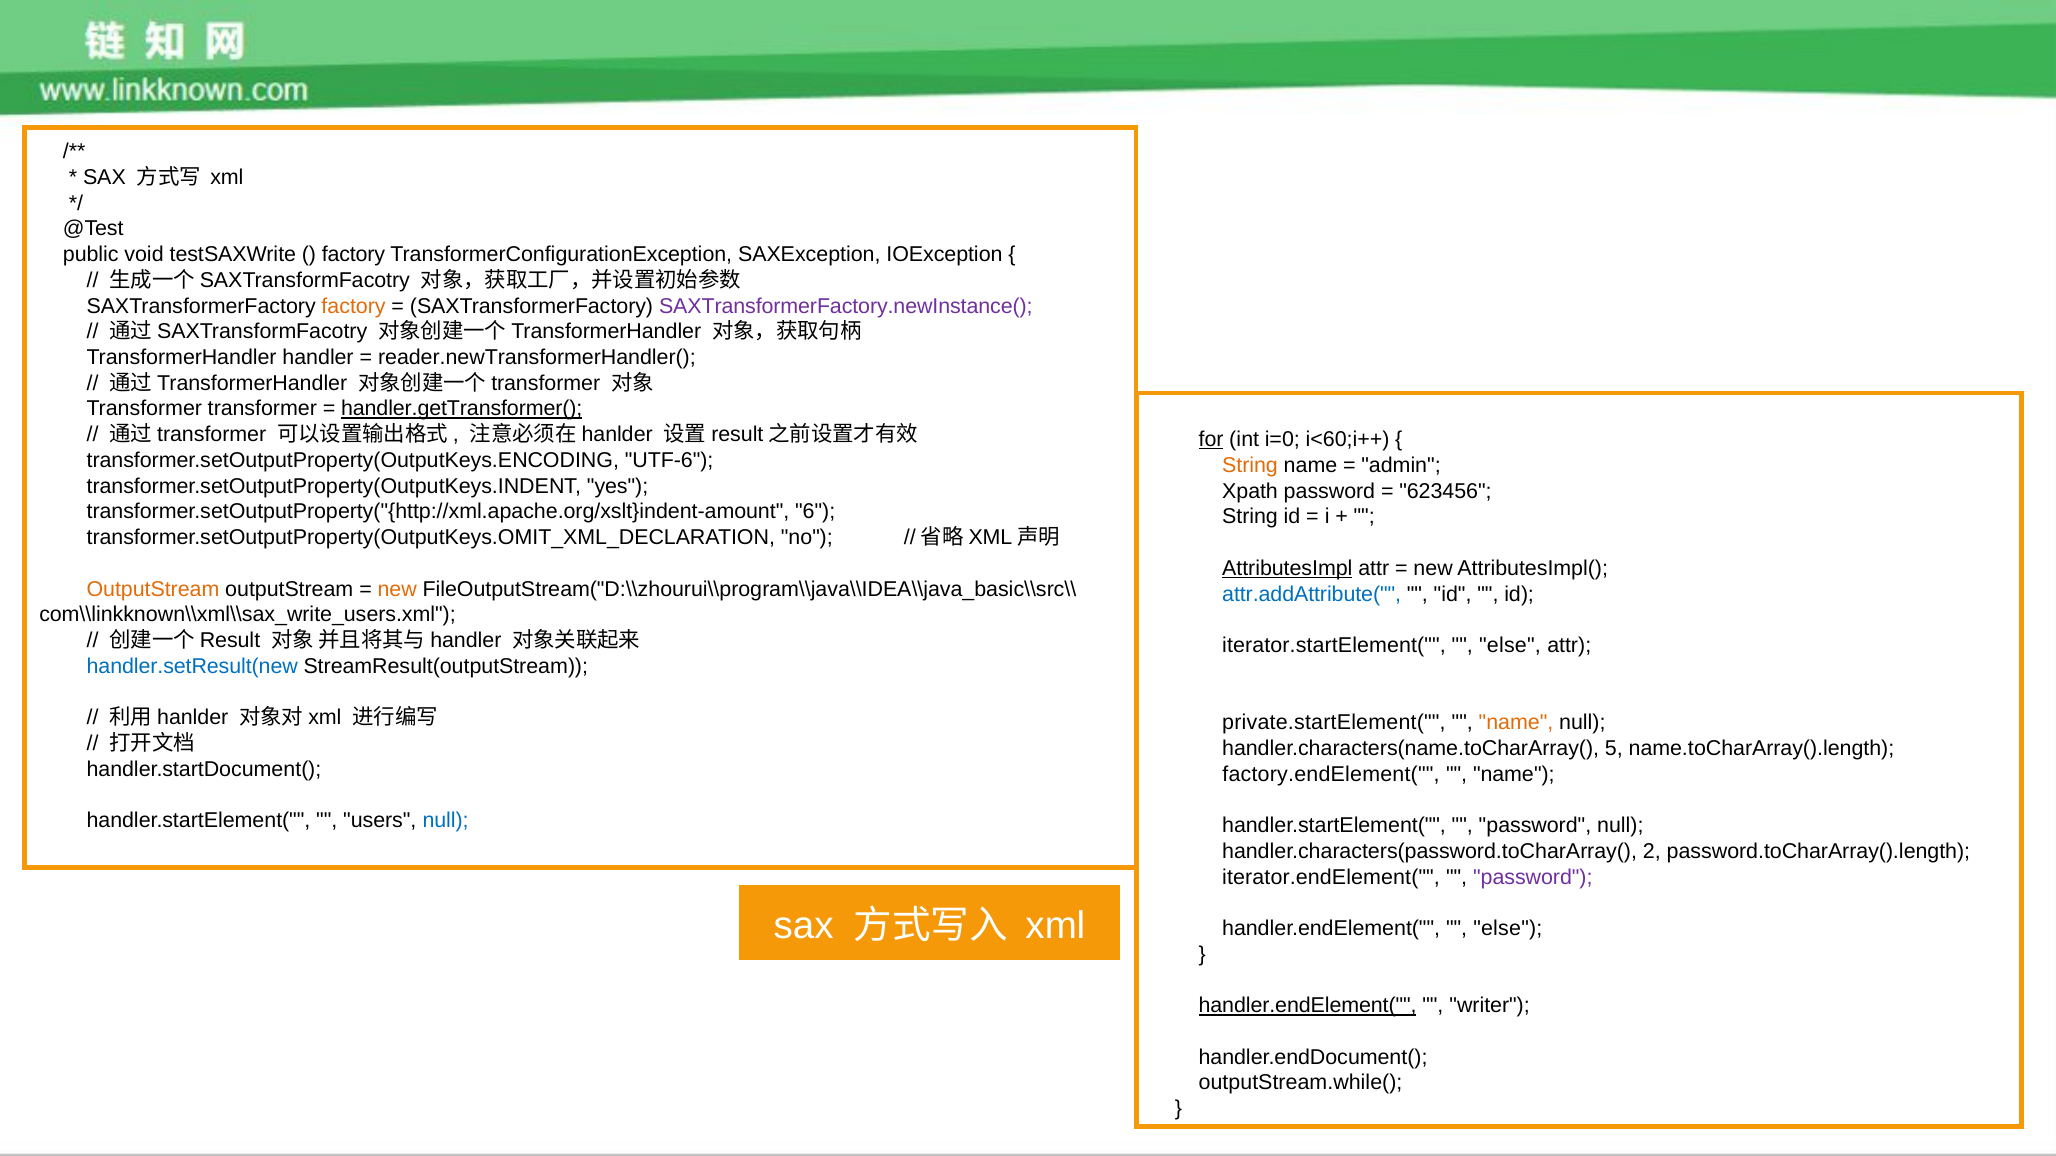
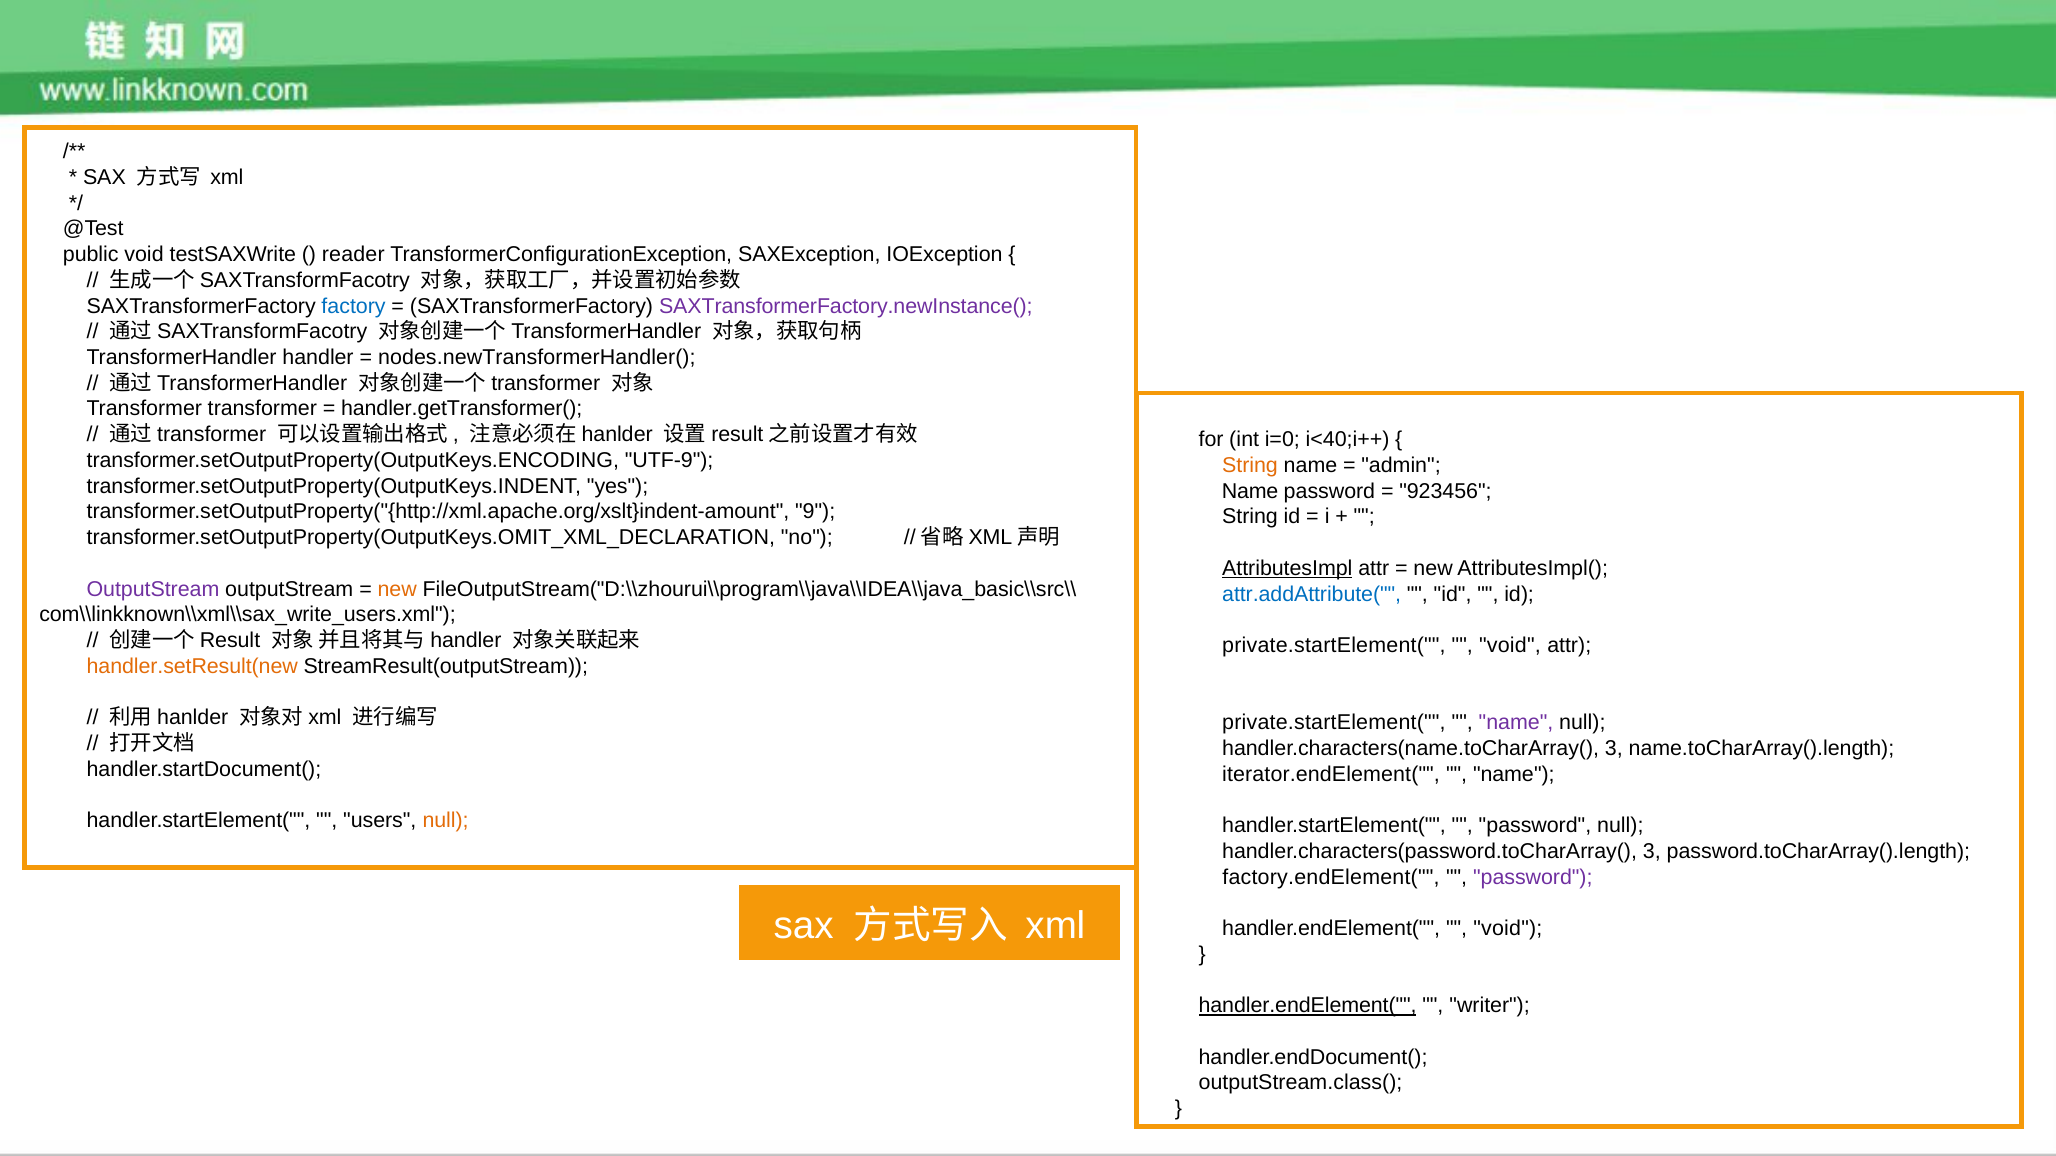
factory at (354, 255): factory -> reader
factory at (354, 306) colour: orange -> blue
reader.newTransformerHandler(: reader.newTransformerHandler( -> nodes.newTransformerHandler(
handler.getTransformer( underline: present -> none
for underline: present -> none
i<60;i++: i<60;i++ -> i<40;i++
UTF-6: UTF-6 -> UTF-9
Xpath at (1250, 491): Xpath -> Name
623456: 623456 -> 923456
6: 6 -> 9
OutputStream at (153, 589) colour: orange -> purple
iterator.startElement( at (1334, 646): iterator.startElement( -> private.startElement(
else at (1510, 646): else -> void
handler.setResult(new colour: blue -> orange
name at (1516, 723) colour: orange -> purple
handler.characters(name.toCharArray( 5: 5 -> 3
factory.endElement(: factory.endElement( -> iterator.endElement(
null at (446, 821) colour: blue -> orange
handler.characters(password.toCharArray( 2: 2 -> 3
iterator.endElement(: iterator.endElement( -> factory.endElement(
else at (1508, 929): else -> void
outputStream.while(: outputStream.while( -> outputStream.class(
